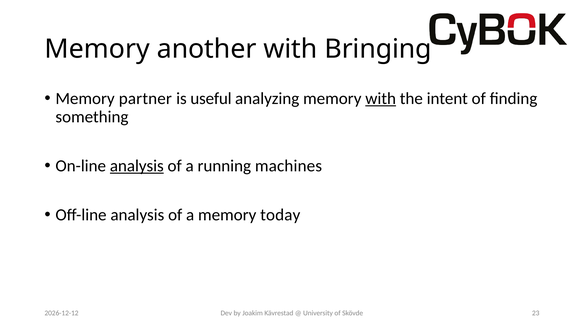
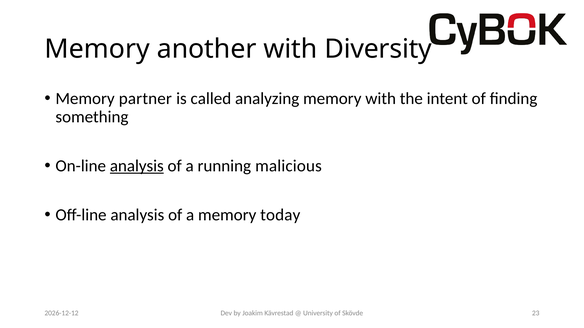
Bringing: Bringing -> Diversity
useful: useful -> called
with at (381, 99) underline: present -> none
machines: machines -> malicious
